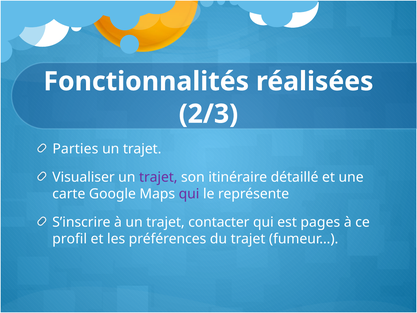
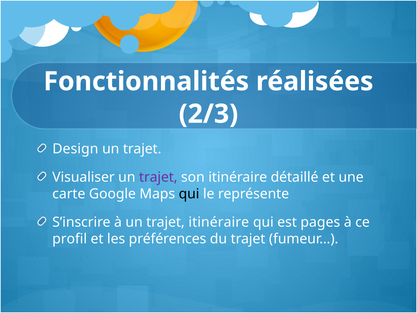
Parties: Parties -> Design
qui at (189, 194) colour: purple -> black
trajet contacter: contacter -> itinéraire
